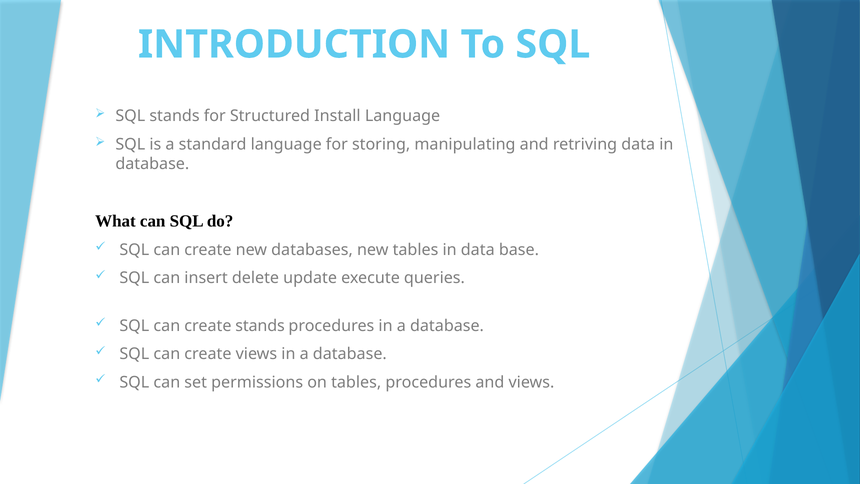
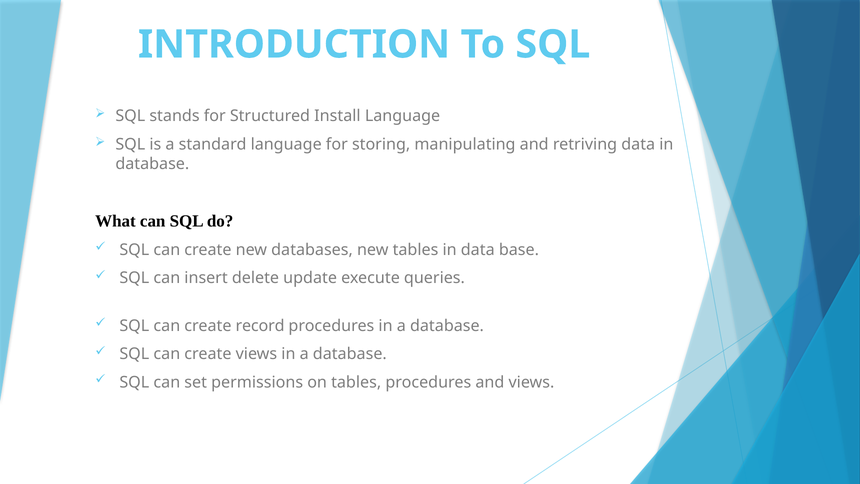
create stands: stands -> record
